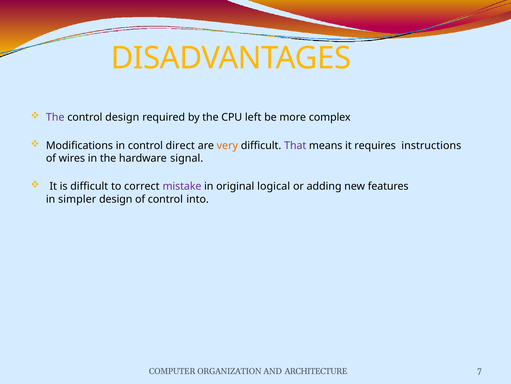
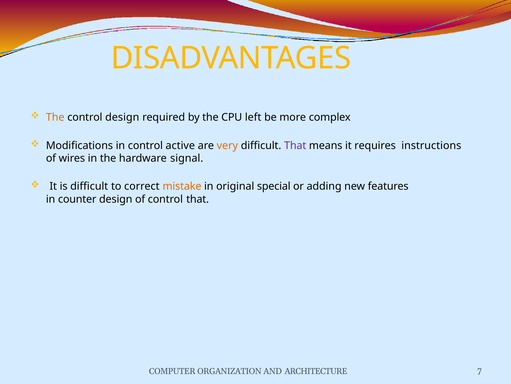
The at (55, 117) colour: purple -> orange
direct: direct -> active
mistake colour: purple -> orange
logical: logical -> special
simpler: simpler -> counter
control into: into -> that
